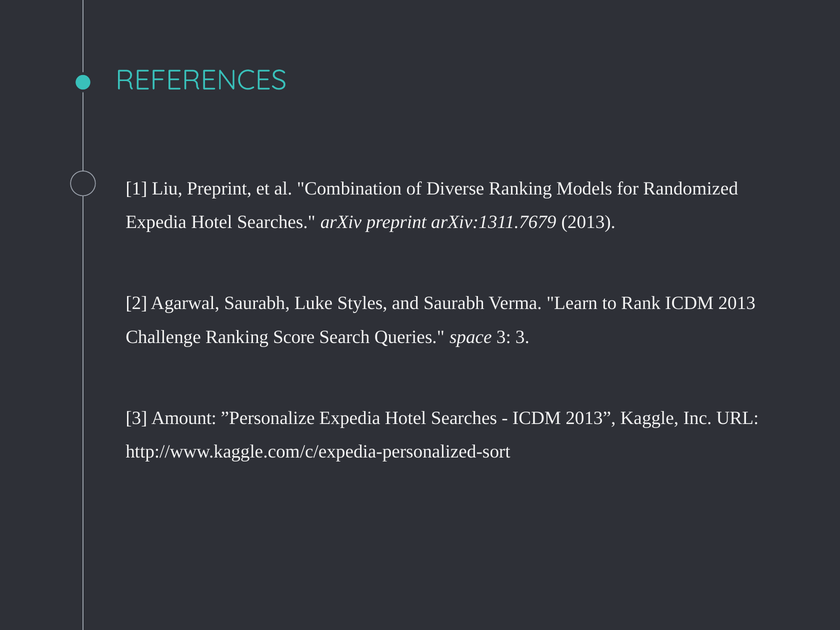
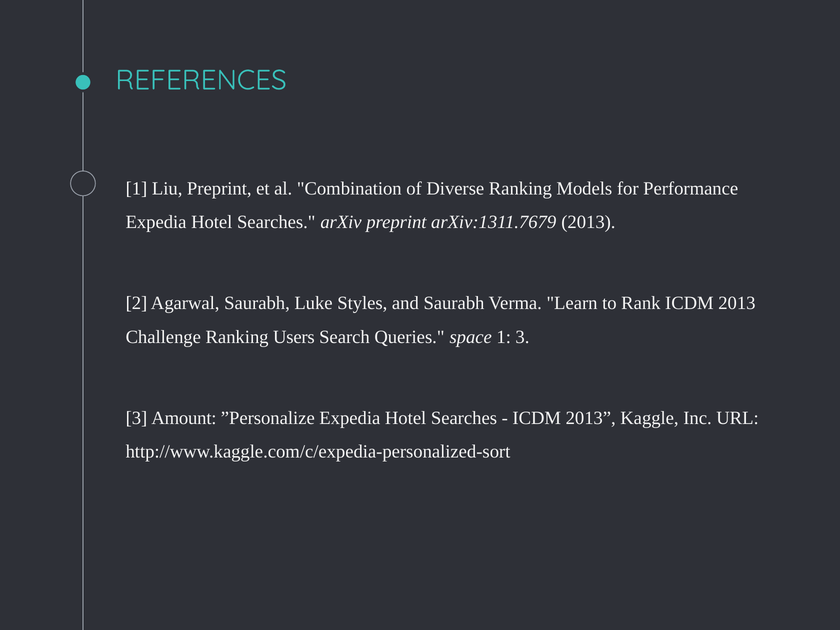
Randomized: Randomized -> Performance
Score: Score -> Users
space 3: 3 -> 1
